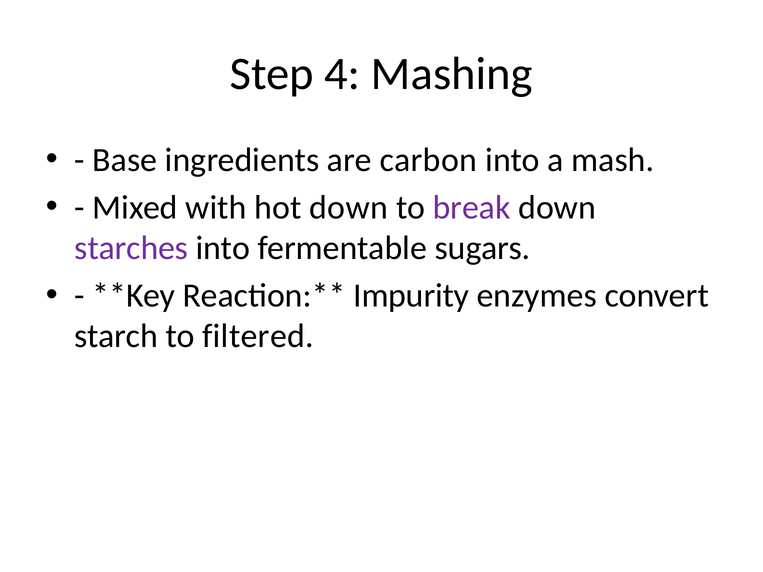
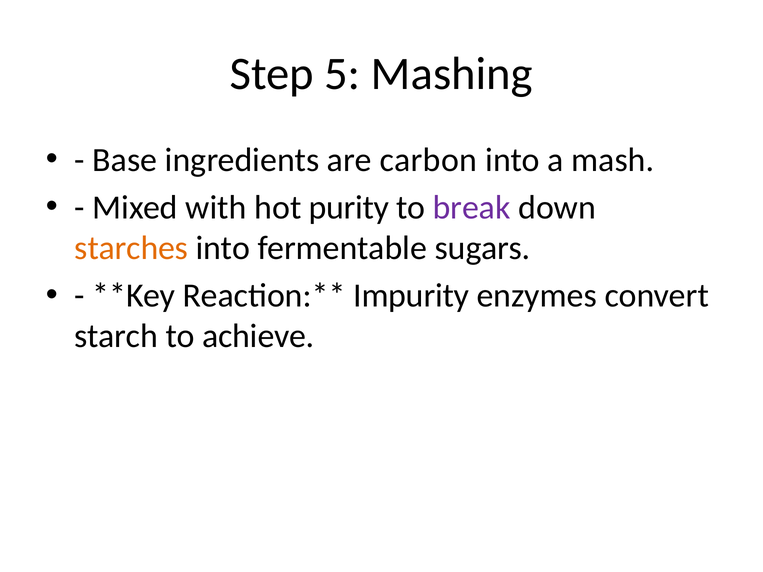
4: 4 -> 5
hot down: down -> purity
starches colour: purple -> orange
filtered: filtered -> achieve
